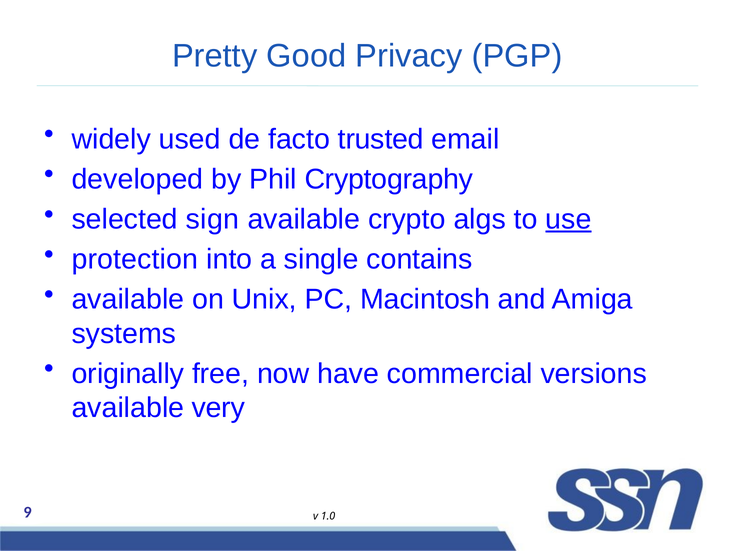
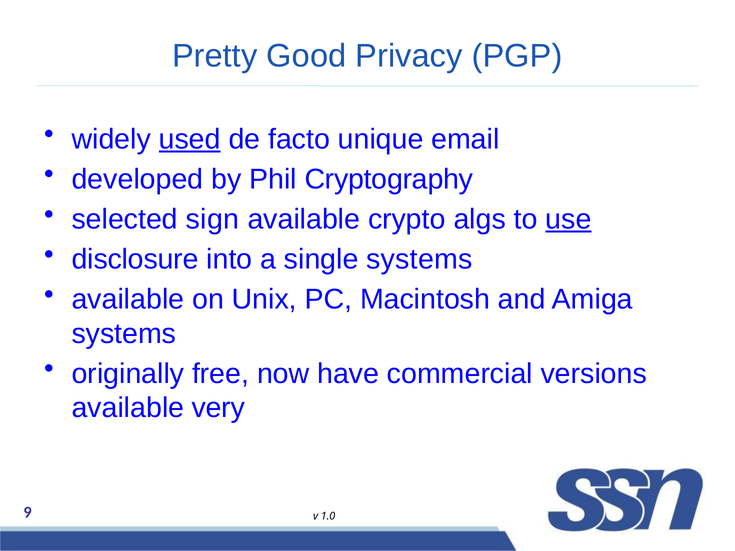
used underline: none -> present
trusted: trusted -> unique
protection: protection -> disclosure
single contains: contains -> systems
